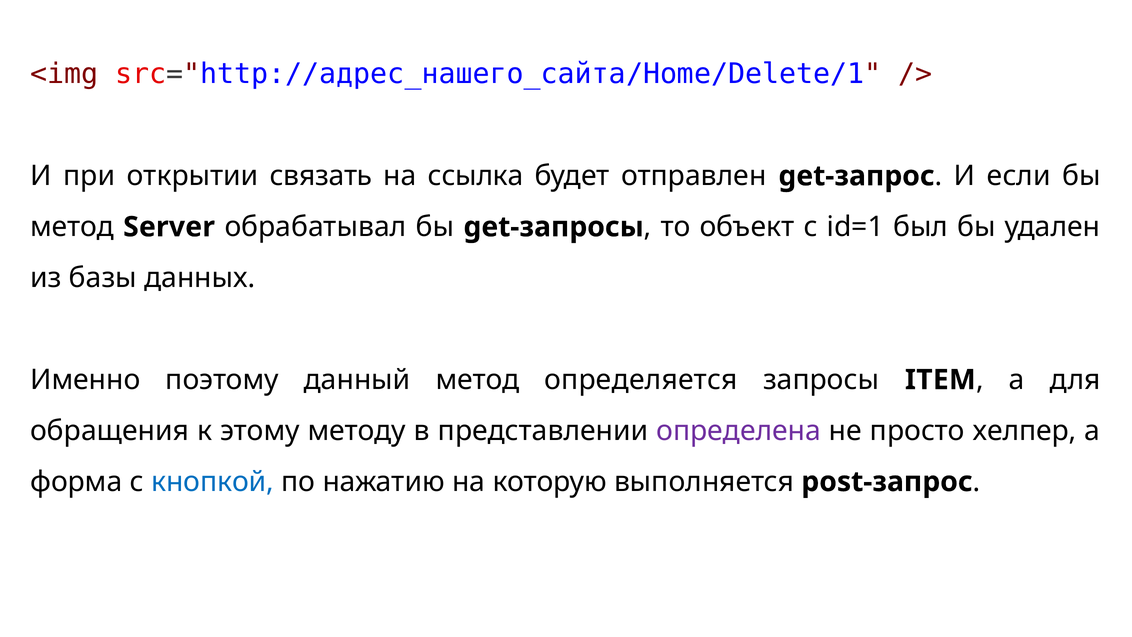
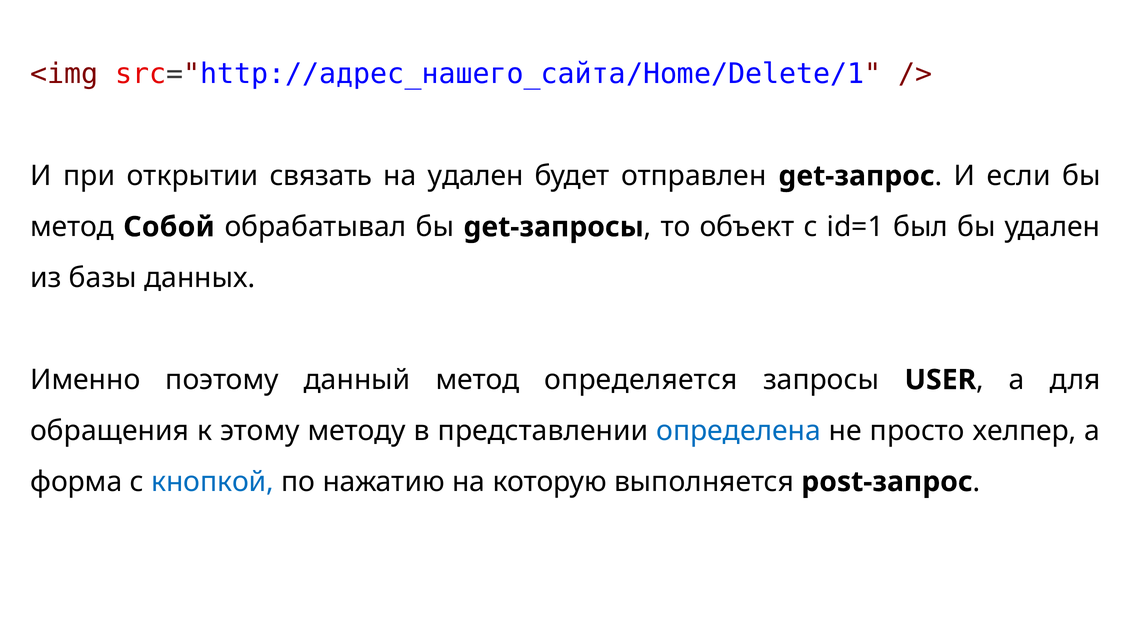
на ссылка: ссылка -> удален
Server: Server -> Собой
ITEM: ITEM -> USER
определена colour: purple -> blue
